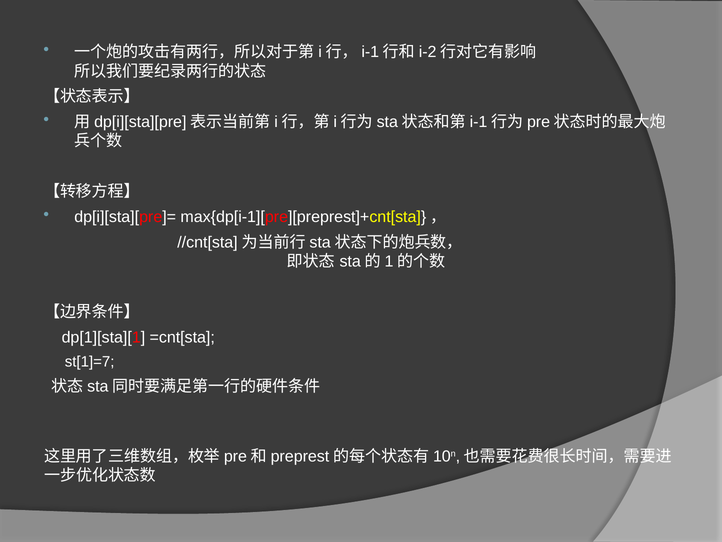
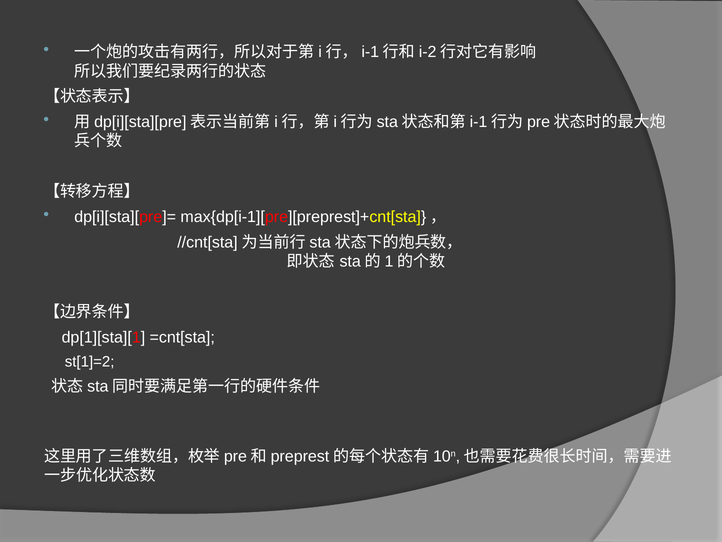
st[1]=7: st[1]=7 -> st[1]=2
